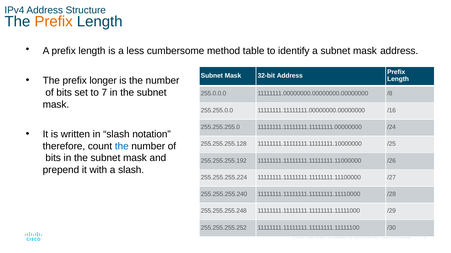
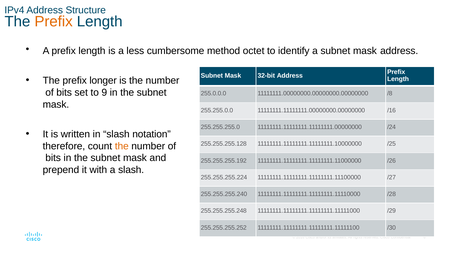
table: table -> octet
7: 7 -> 9
the at (122, 146) colour: blue -> orange
